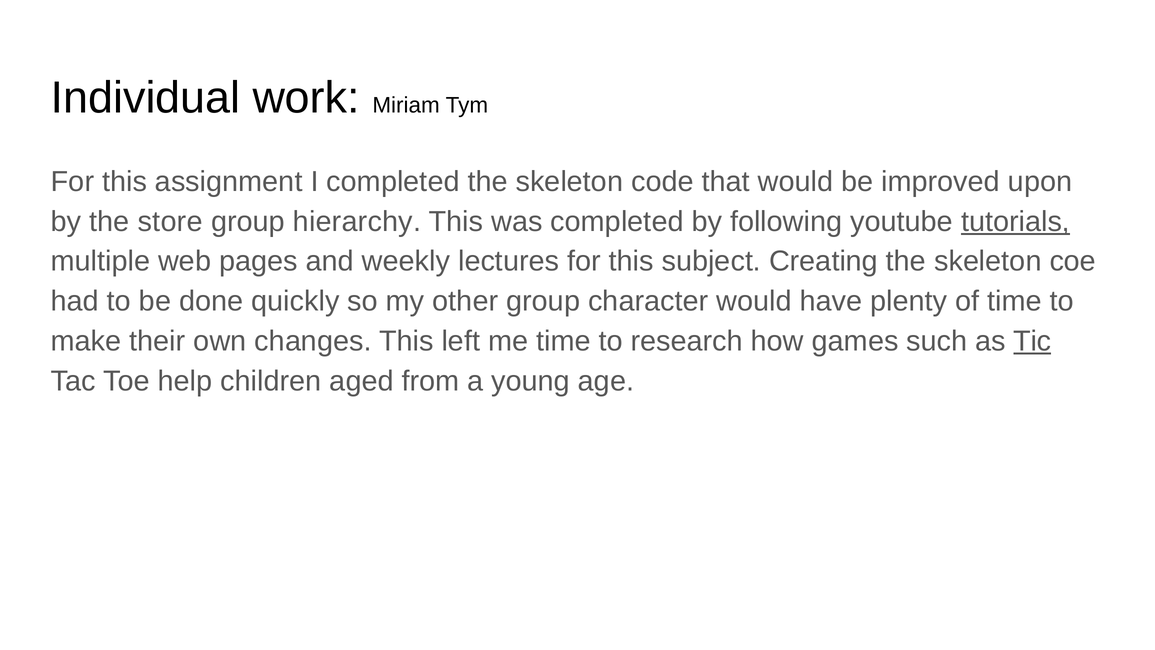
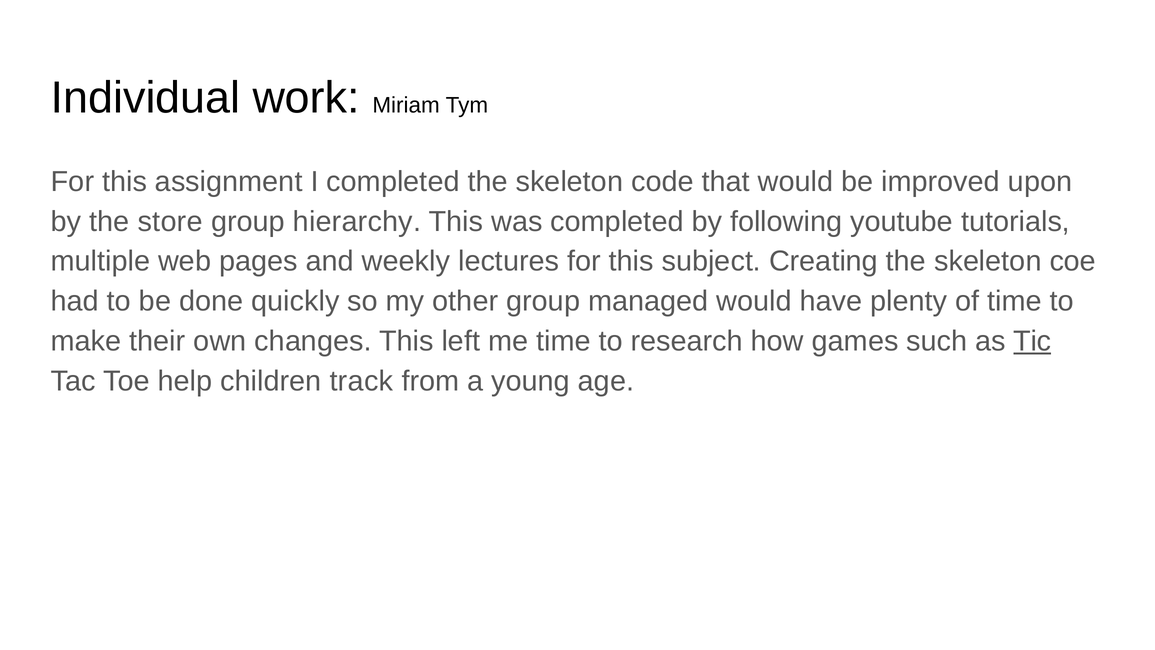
tutorials underline: present -> none
character: character -> managed
aged: aged -> track
